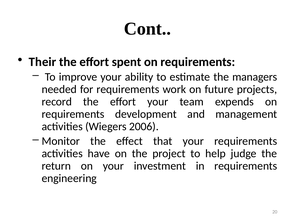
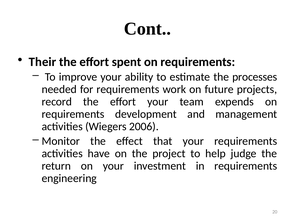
managers: managers -> processes
